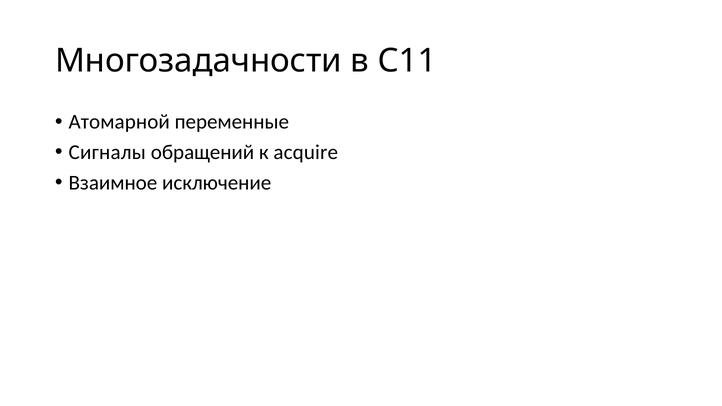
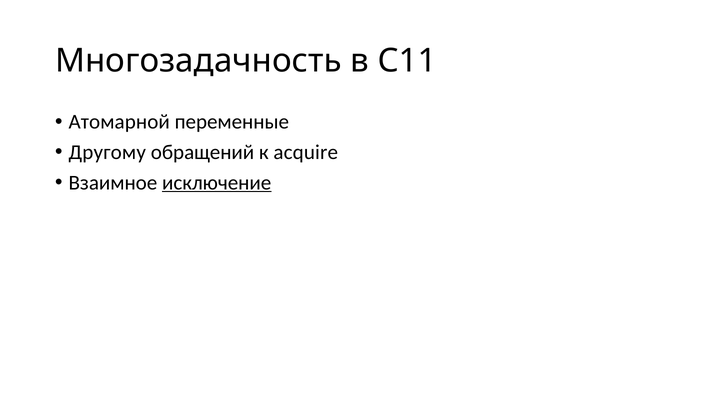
Многозадачности: Многозадачности -> Многозадачность
Сигналы: Сигналы -> Другому
исключение underline: none -> present
